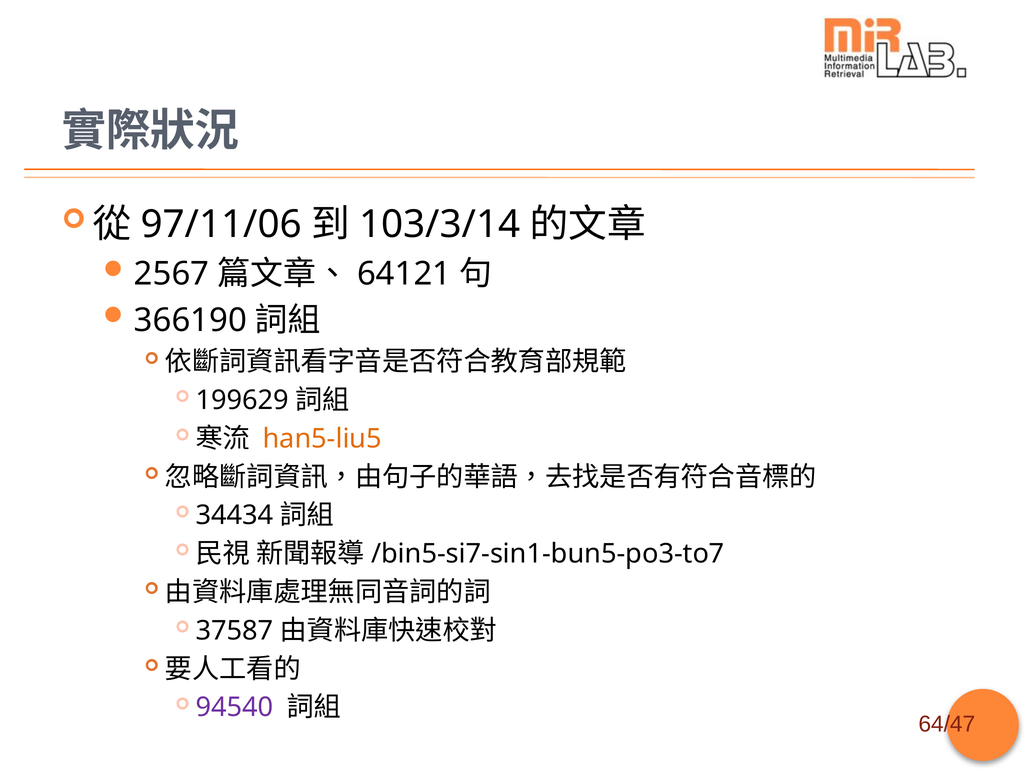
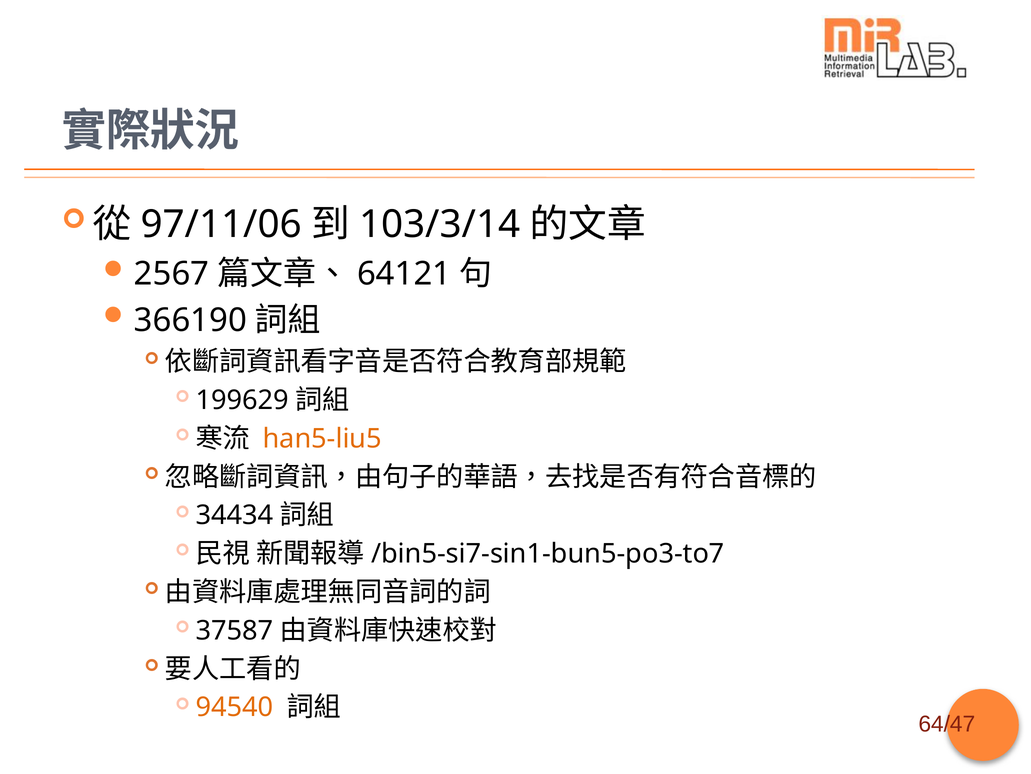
94540 colour: purple -> orange
